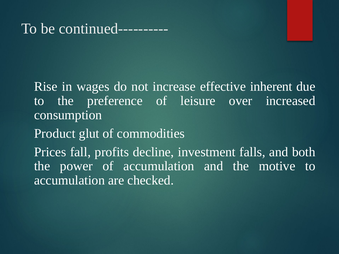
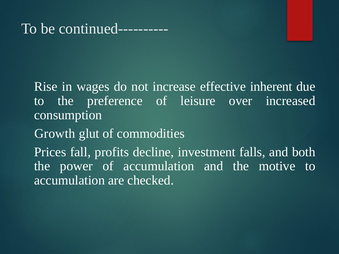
Product: Product -> Growth
